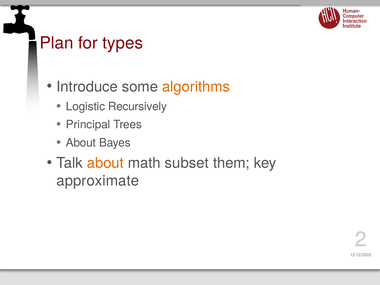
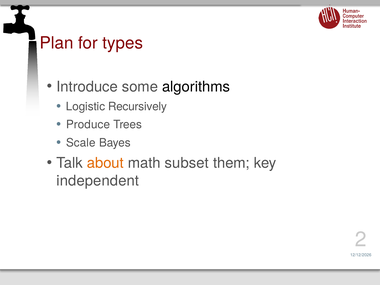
algorithms colour: orange -> black
Principal: Principal -> Produce
About at (81, 143): About -> Scale
approximate: approximate -> independent
